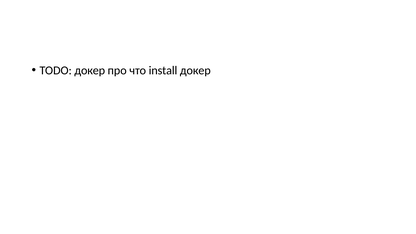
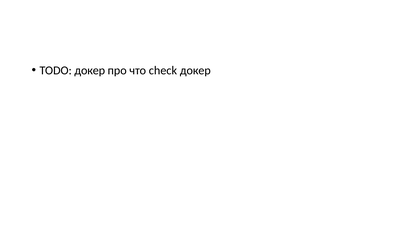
install: install -> check
